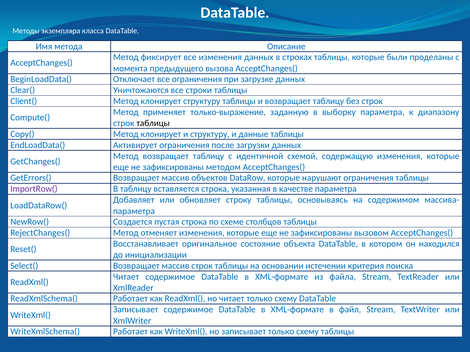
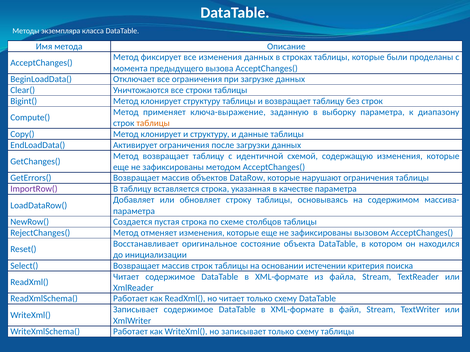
Client(: Client( -> Bigint(
только-выражение: только-выражение -> ключа-выражение
таблицы at (153, 123) colour: black -> orange
